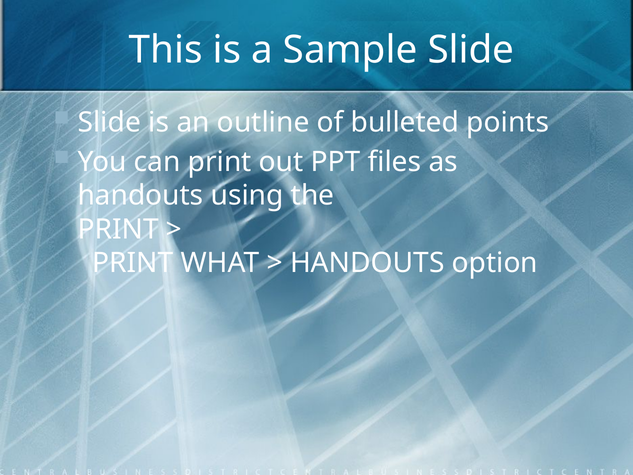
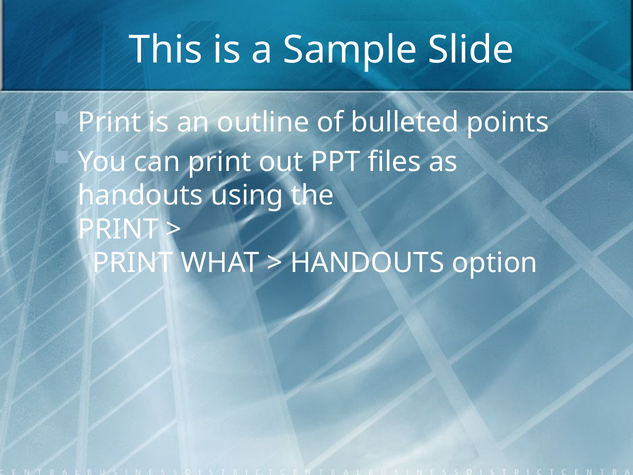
Slide at (109, 122): Slide -> Print
